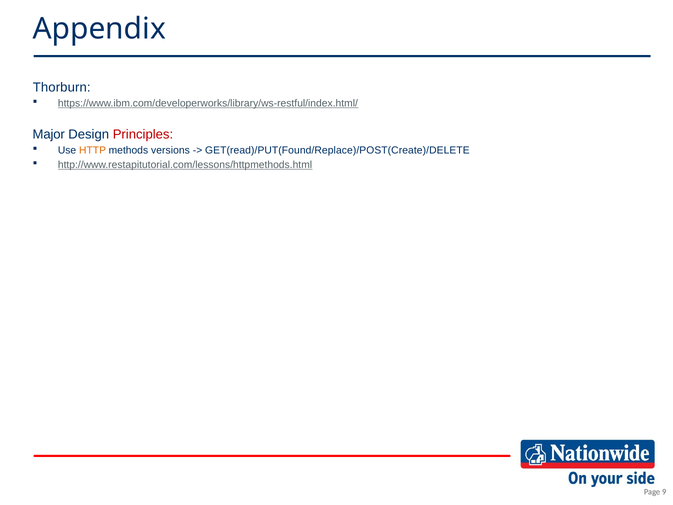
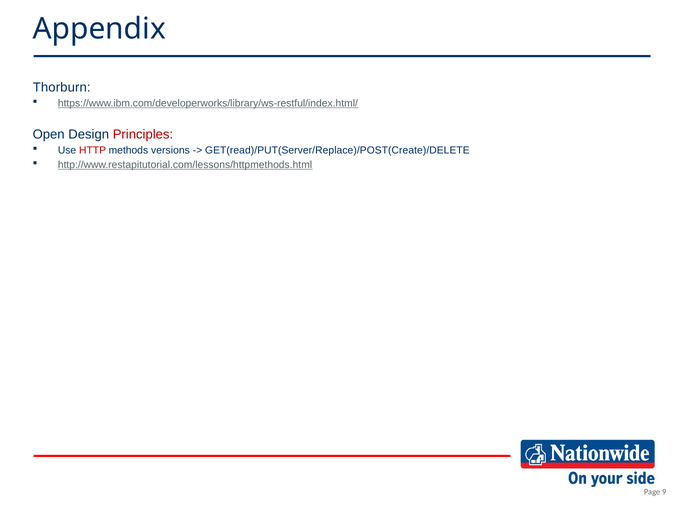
Major: Major -> Open
HTTP colour: orange -> red
GET(read)/PUT(Found/Replace)/POST(Create)/DELETE: GET(read)/PUT(Found/Replace)/POST(Create)/DELETE -> GET(read)/PUT(Server/Replace)/POST(Create)/DELETE
